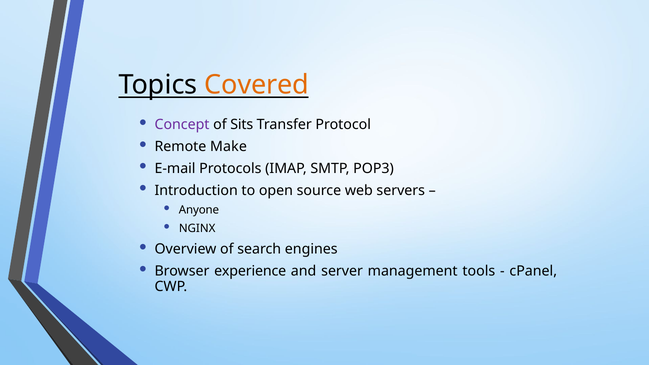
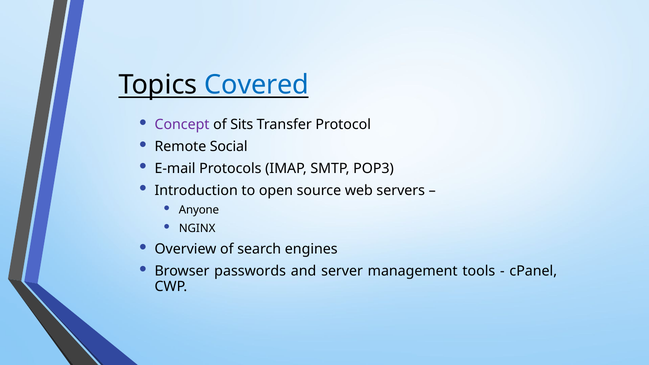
Covered colour: orange -> blue
Make: Make -> Social
experience: experience -> passwords
